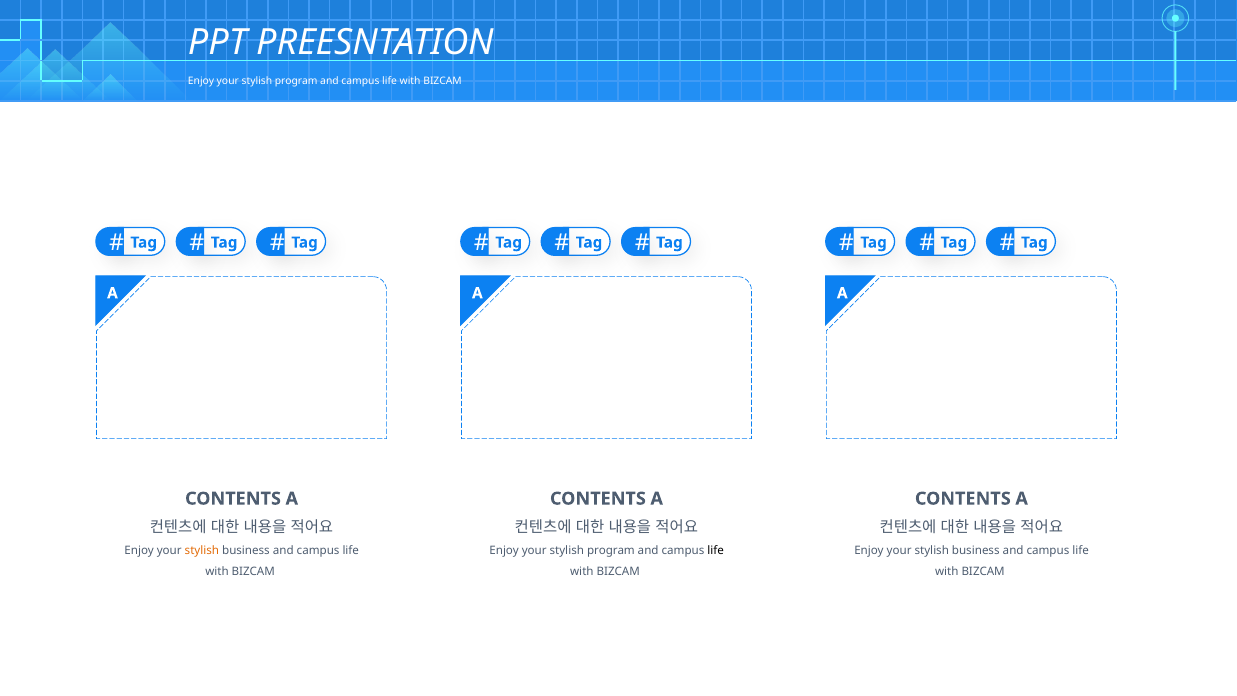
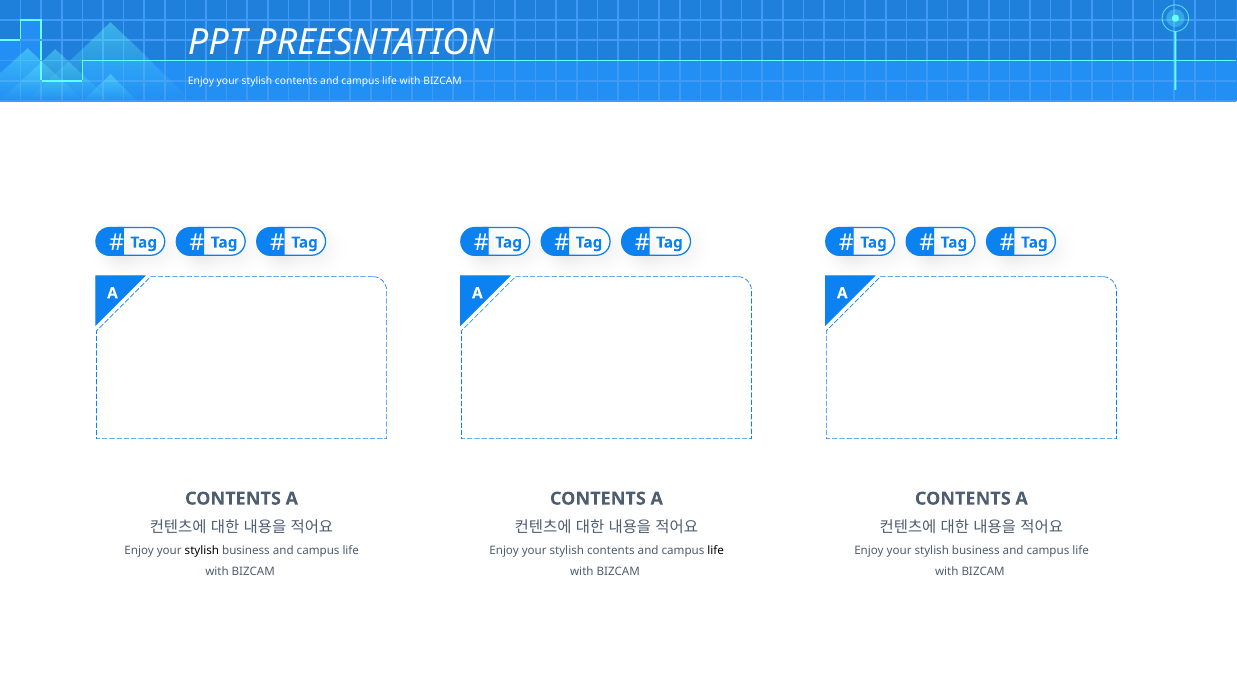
program at (296, 81): program -> contents
stylish at (202, 551) colour: orange -> black
program at (611, 551): program -> contents
